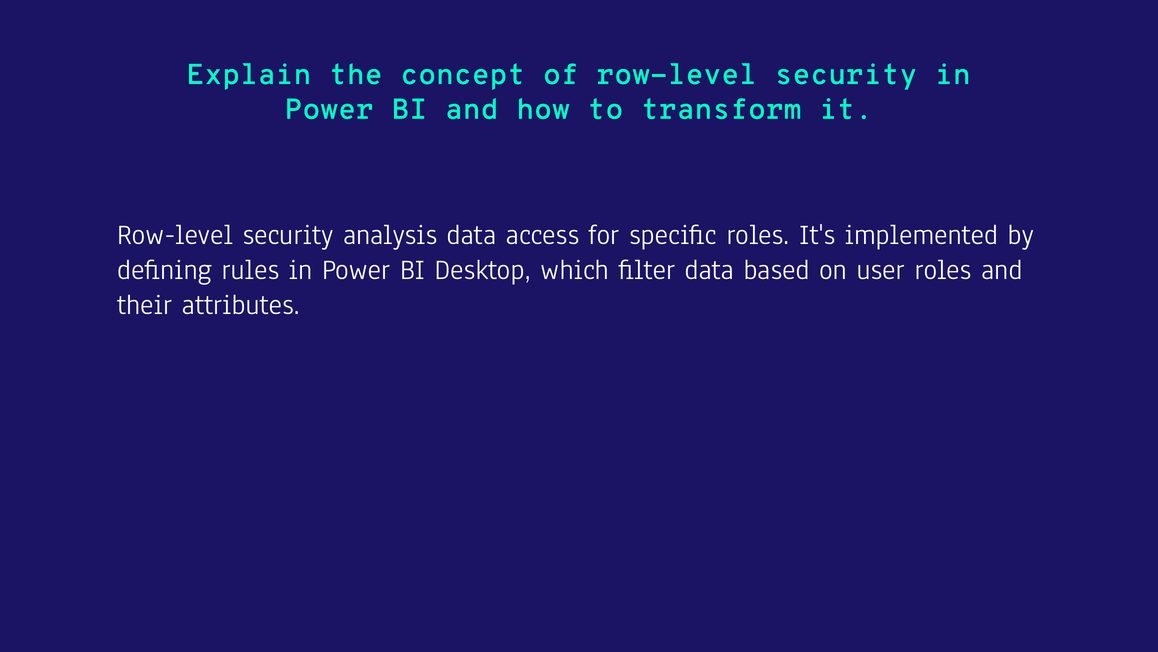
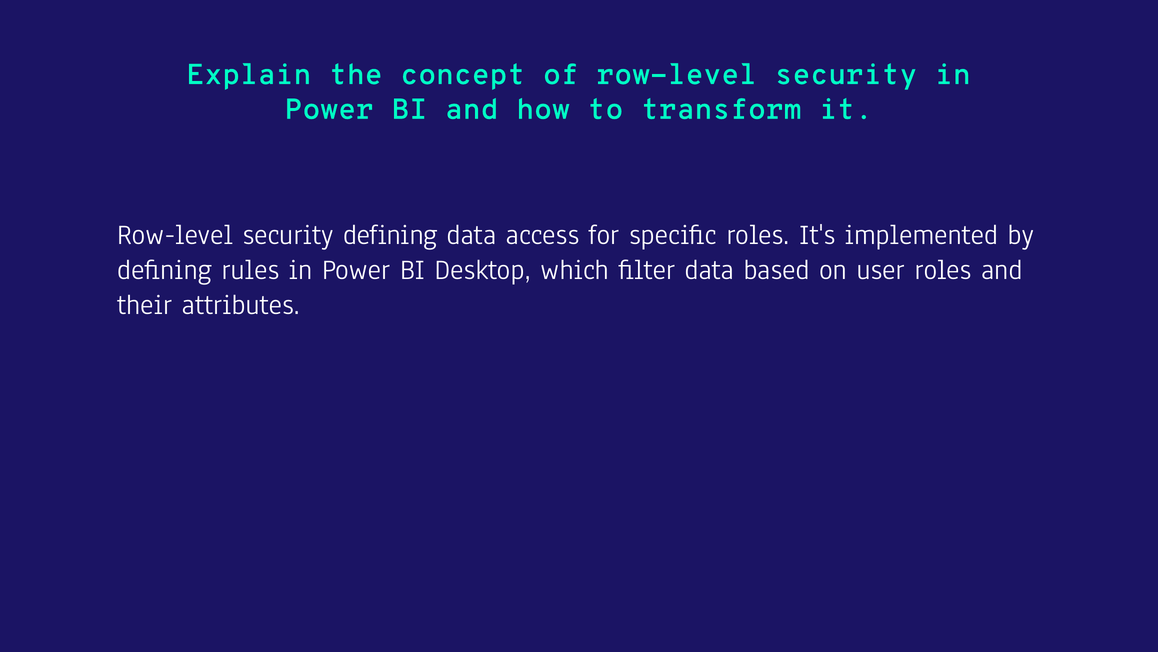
security analysis: analysis -> defining
